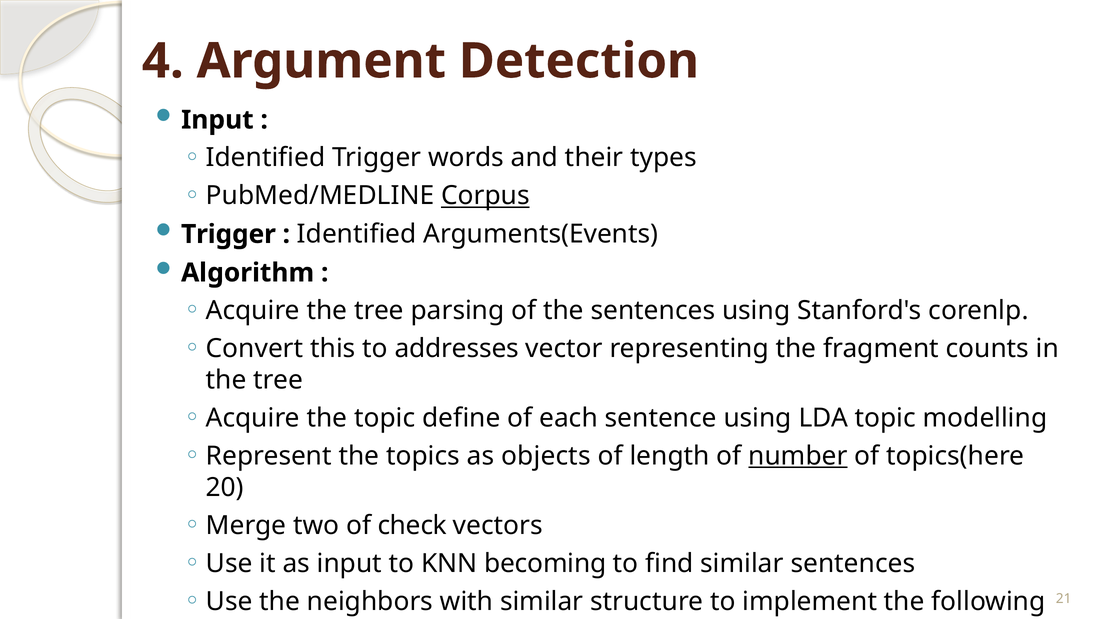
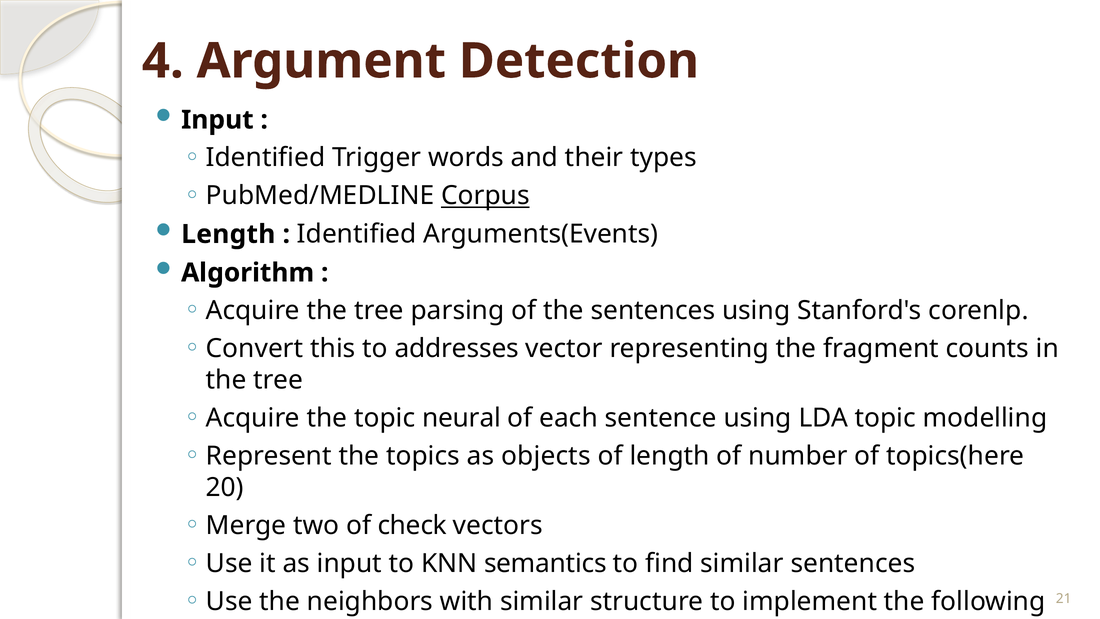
Trigger at (229, 234): Trigger -> Length
define: define -> neural
number underline: present -> none
becoming: becoming -> semantics
